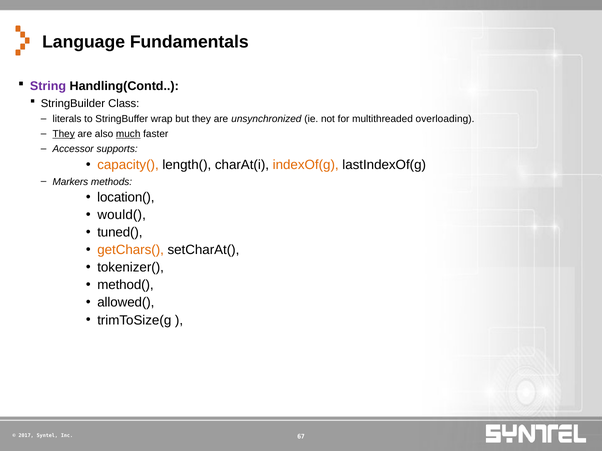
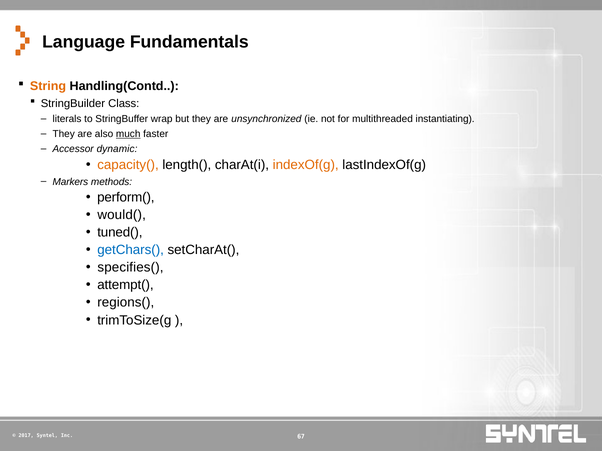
String colour: purple -> orange
overloading: overloading -> instantiating
They at (64, 134) underline: present -> none
supports: supports -> dynamic
location(: location( -> perform(
getChars( colour: orange -> blue
tokenizer(: tokenizer( -> specifies(
method(: method( -> attempt(
allowed(: allowed( -> regions(
